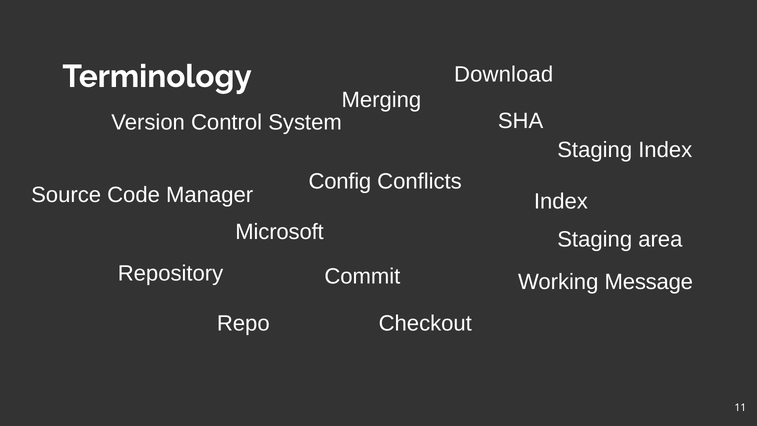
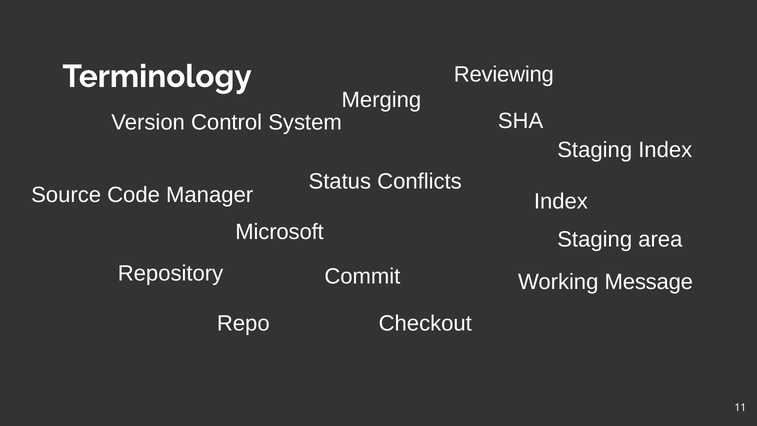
Download: Download -> Reviewing
Config: Config -> Status
